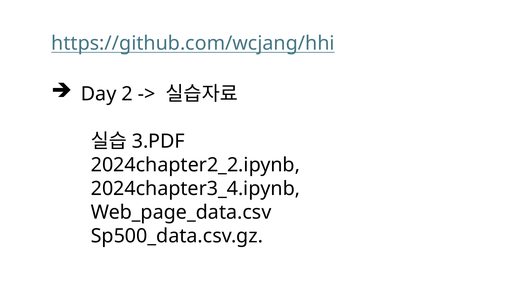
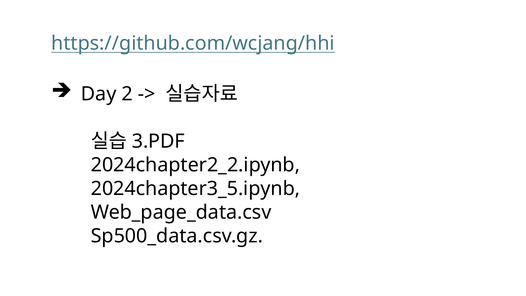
2024chapter3_4.ipynb: 2024chapter3_4.ipynb -> 2024chapter3_5.ipynb
